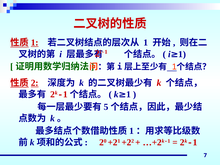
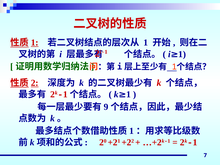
5: 5 -> 9
